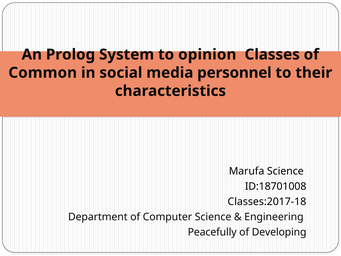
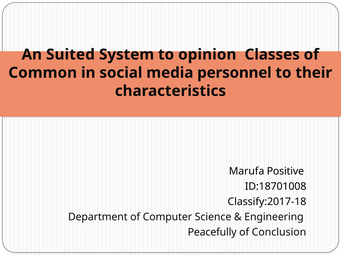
Prolog: Prolog -> Suited
Marufa Science: Science -> Positive
Classes:2017-18: Classes:2017-18 -> Classify:2017-18
Developing: Developing -> Conclusion
